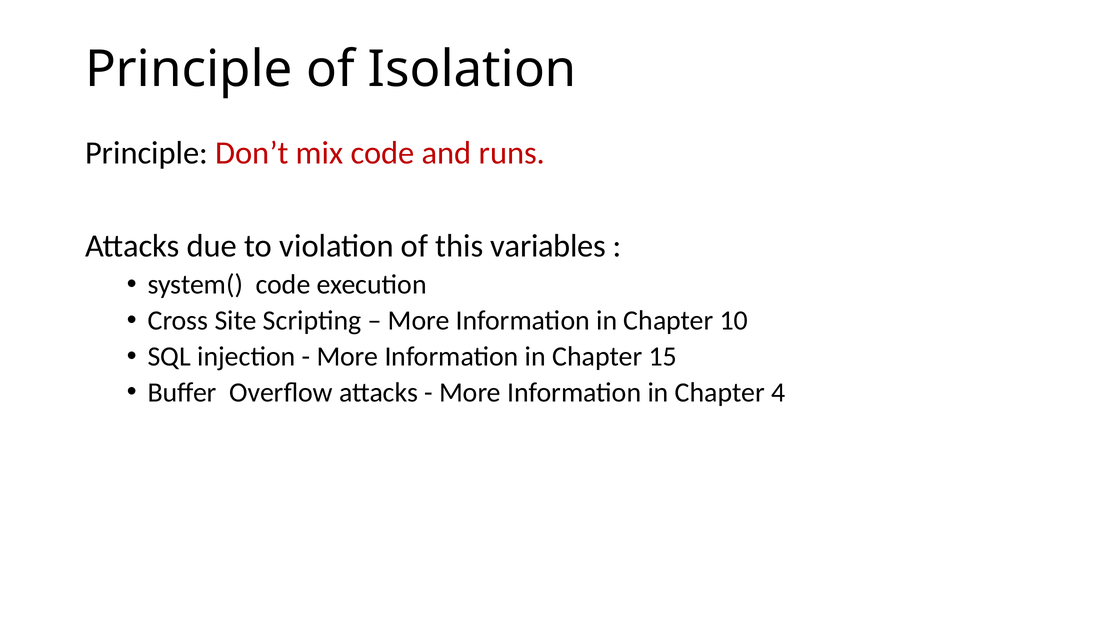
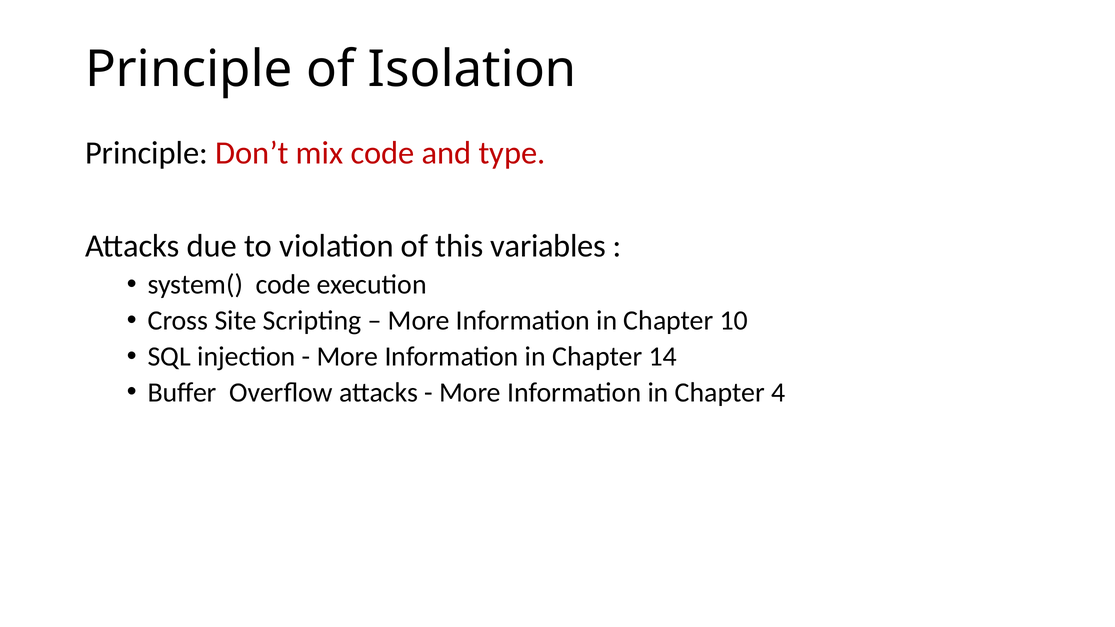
runs: runs -> type
15: 15 -> 14
